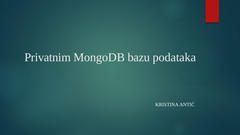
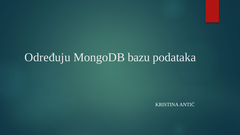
Privatnim: Privatnim -> Određuju
